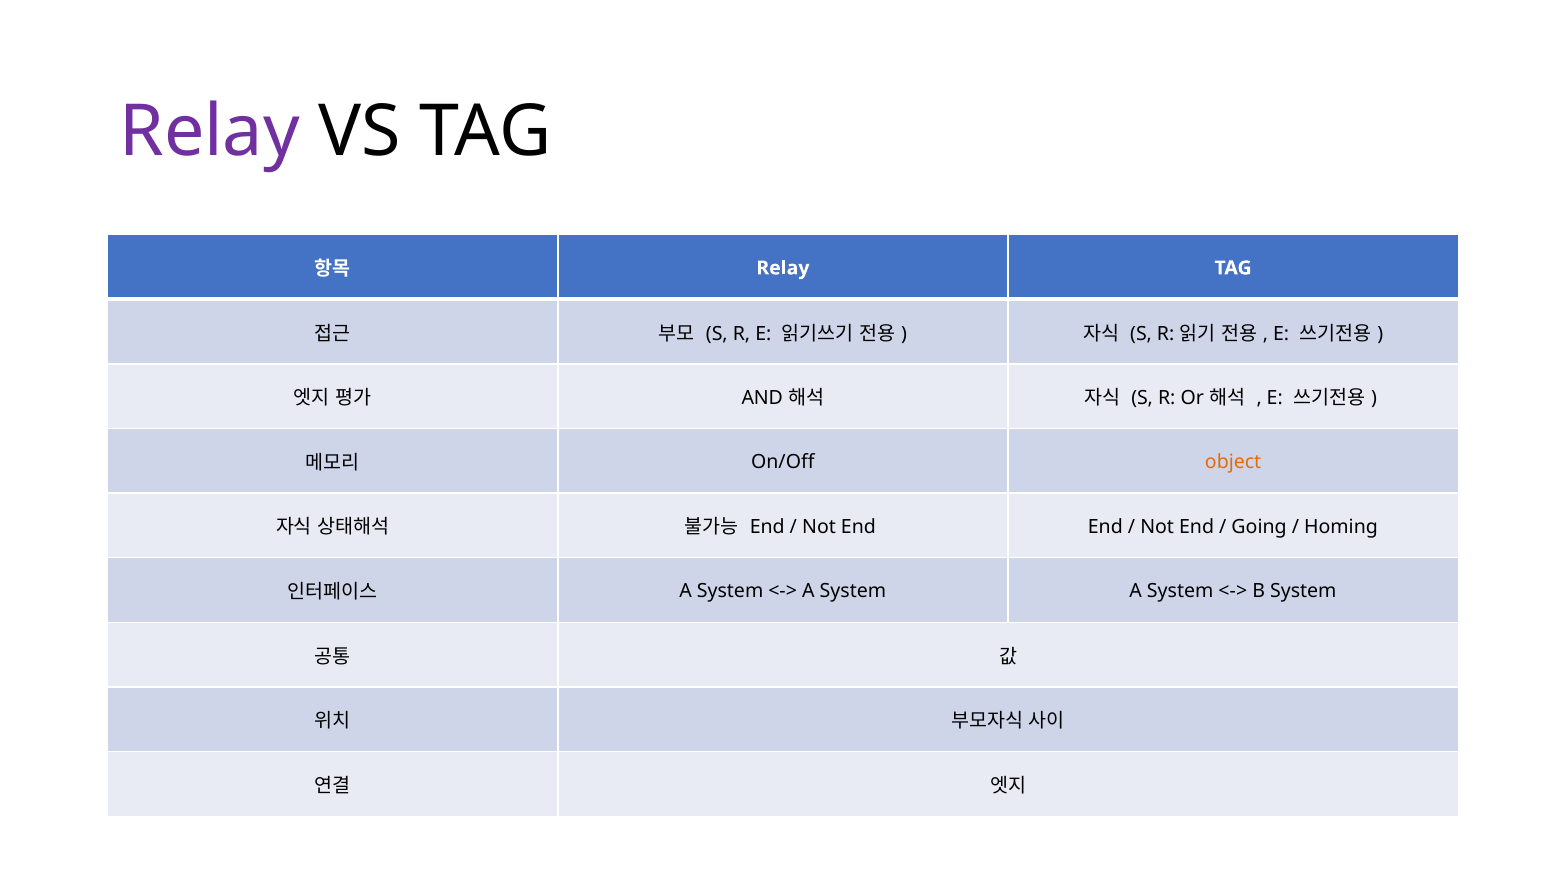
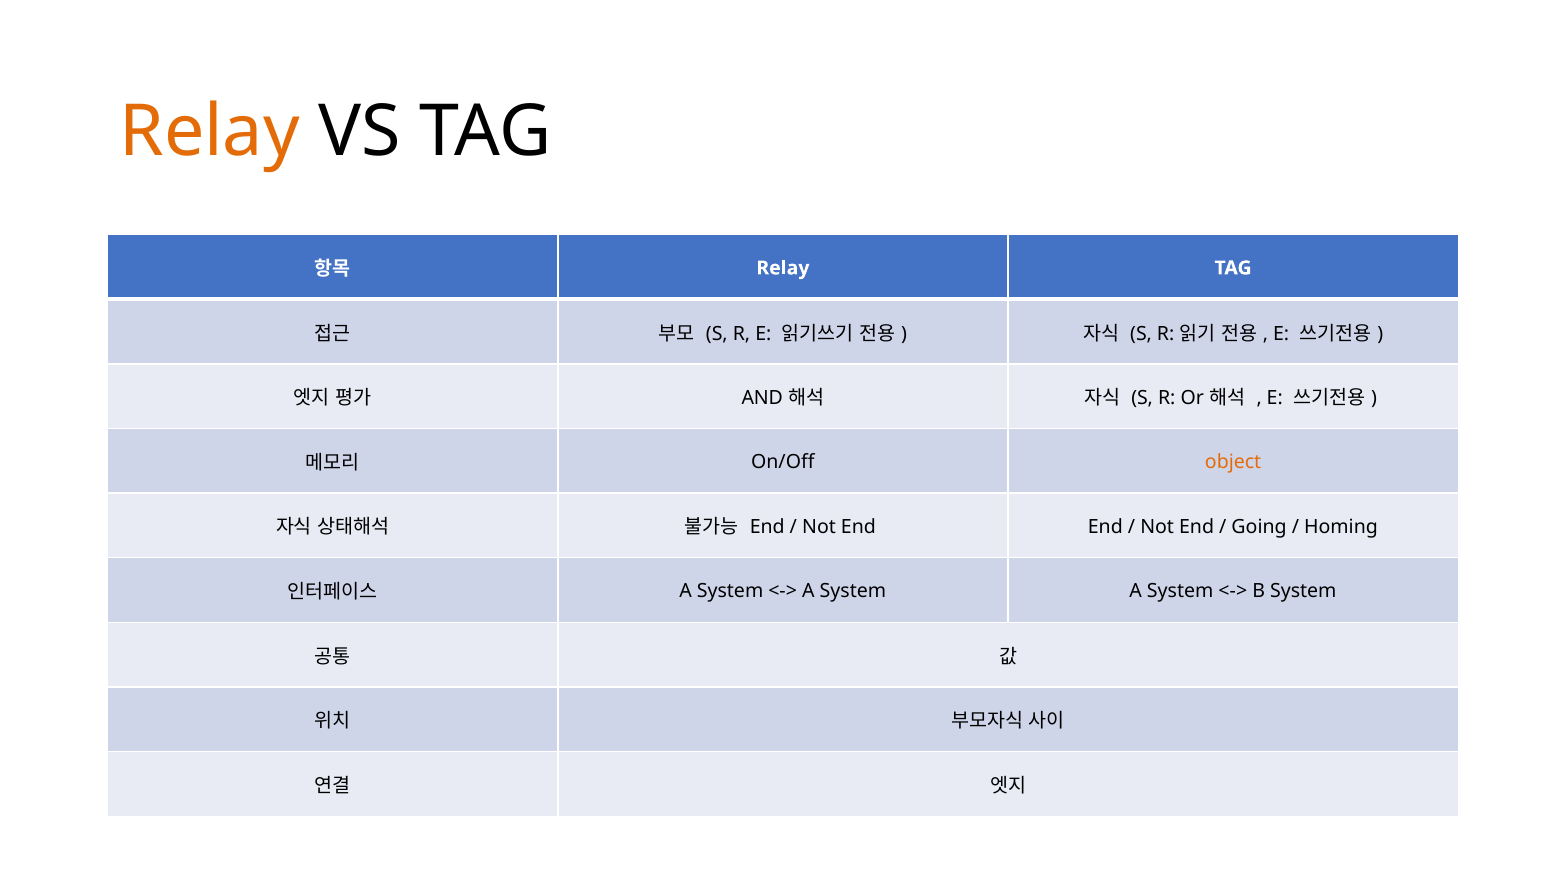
Relay at (210, 132) colour: purple -> orange
